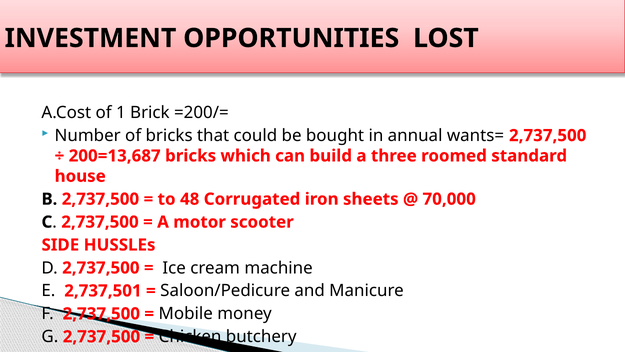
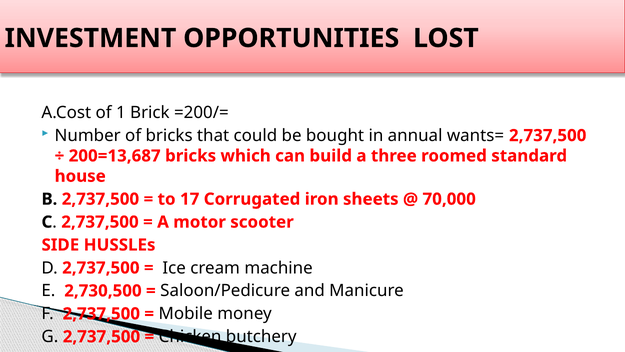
48: 48 -> 17
2,737,501: 2,737,501 -> 2,730,500
